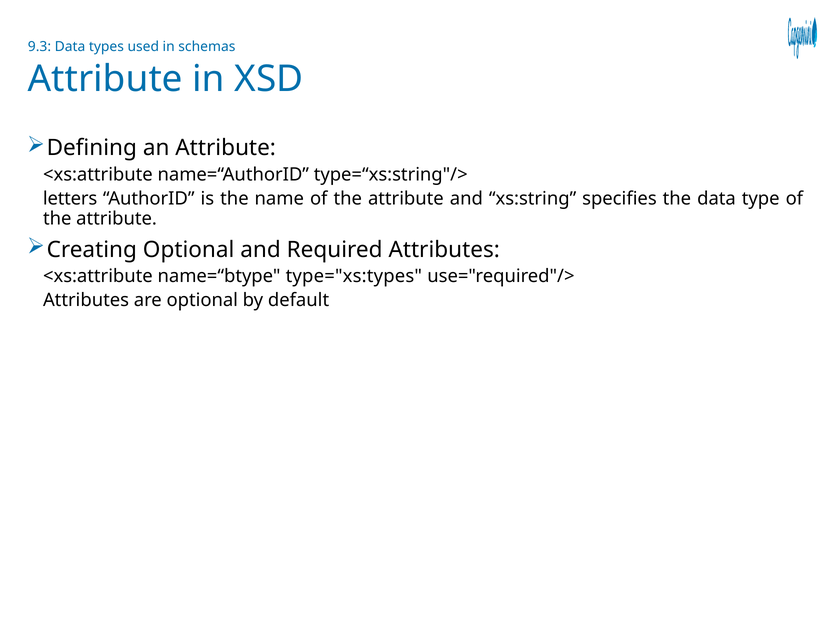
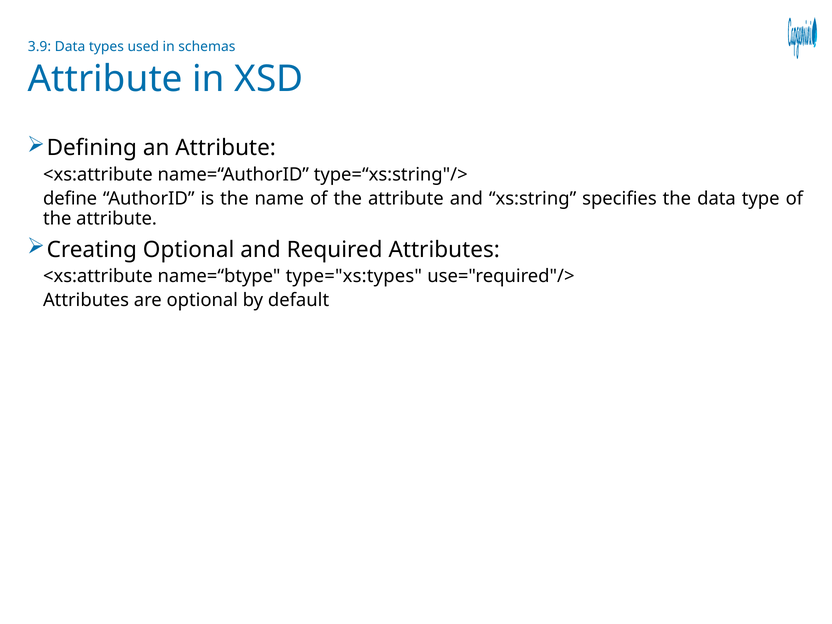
9.3: 9.3 -> 3.9
letters: letters -> define
